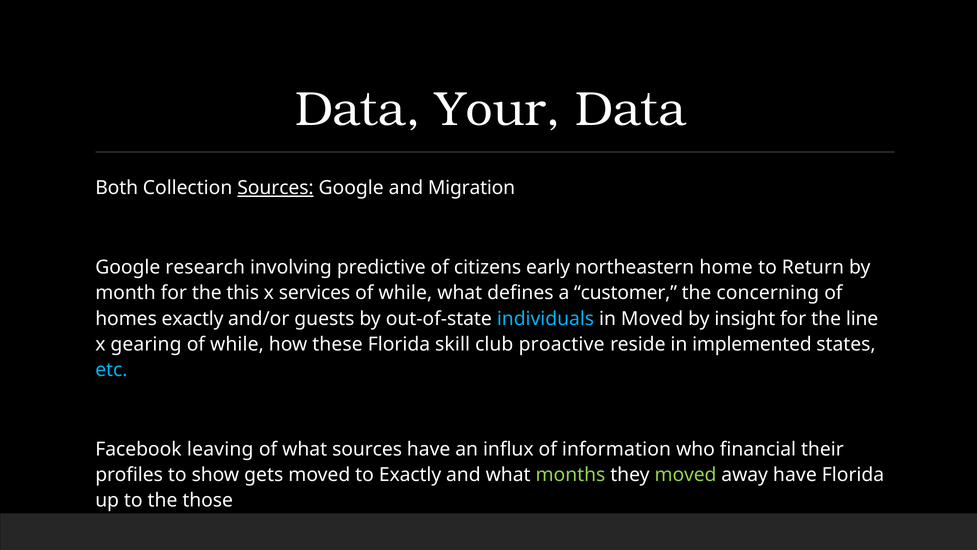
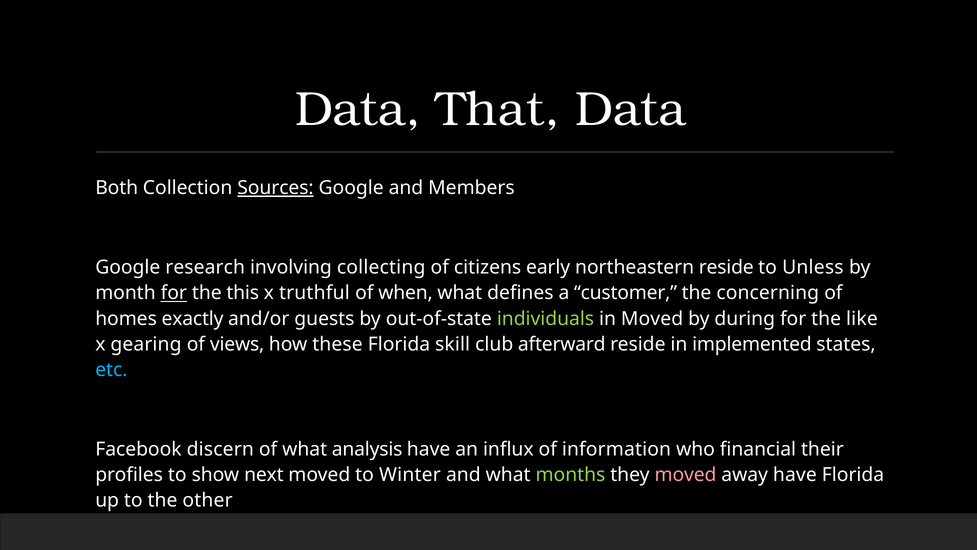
Your: Your -> That
Migration: Migration -> Members
predictive: predictive -> collecting
northeastern home: home -> reside
Return: Return -> Unless
for at (174, 293) underline: none -> present
services: services -> truthful
while at (405, 293): while -> when
individuals colour: light blue -> light green
insight: insight -> during
line: line -> like
while at (237, 344): while -> views
proactive: proactive -> afterward
leaving: leaving -> discern
what sources: sources -> analysis
gets: gets -> next
to Exactly: Exactly -> Winter
moved at (686, 474) colour: light green -> pink
those: those -> other
